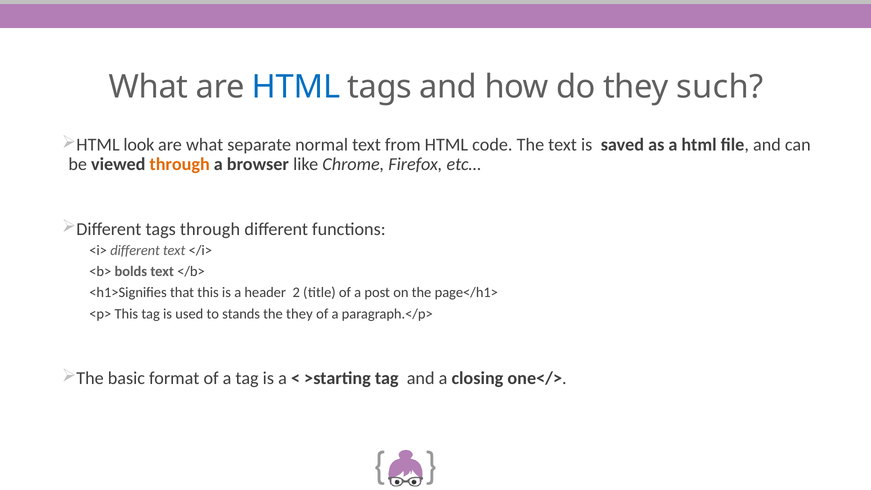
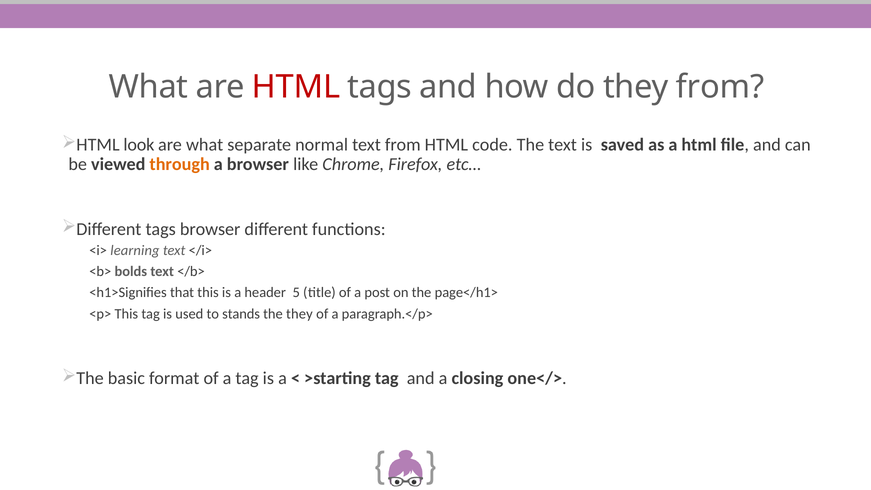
HTML at (296, 87) colour: blue -> red
they such: such -> from
tags through: through -> browser
<i> different: different -> learning
2: 2 -> 5
